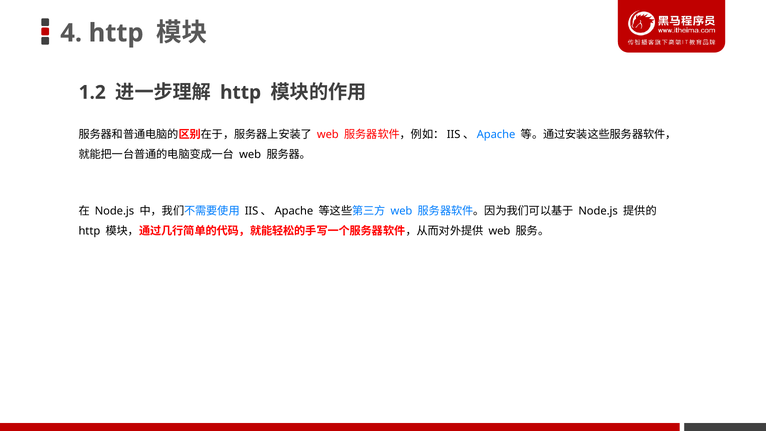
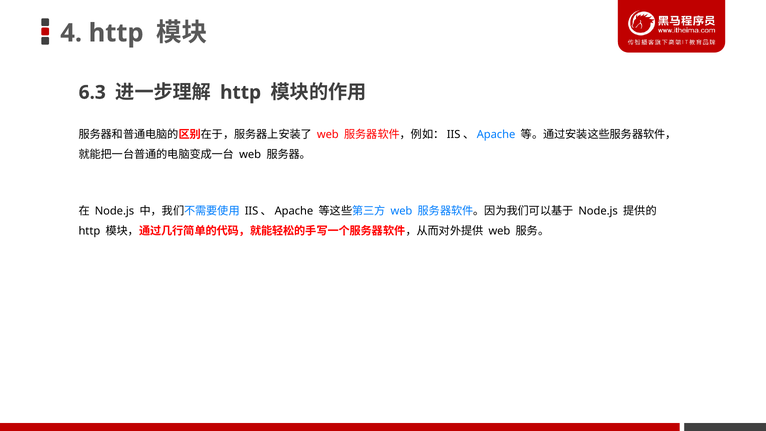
1.2: 1.2 -> 6.3
